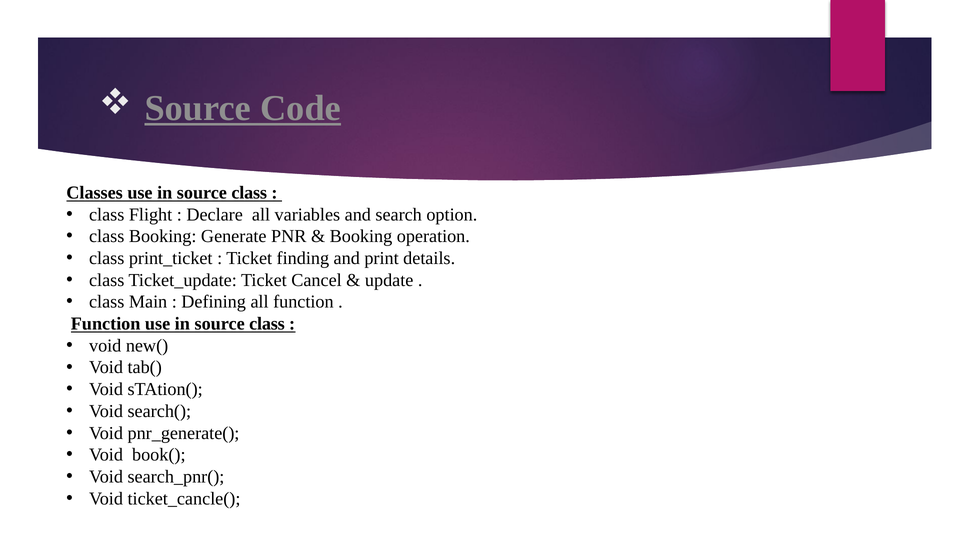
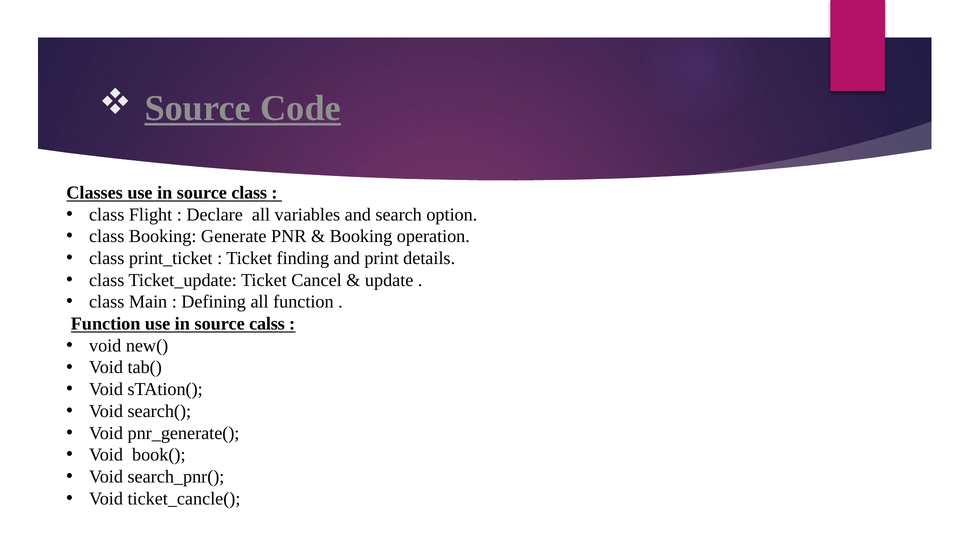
class at (267, 324): class -> calss
